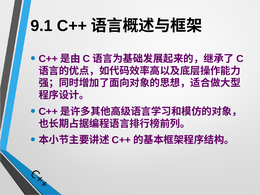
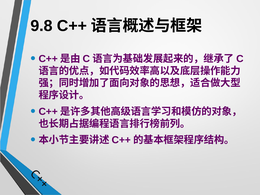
9.1: 9.1 -> 9.8
